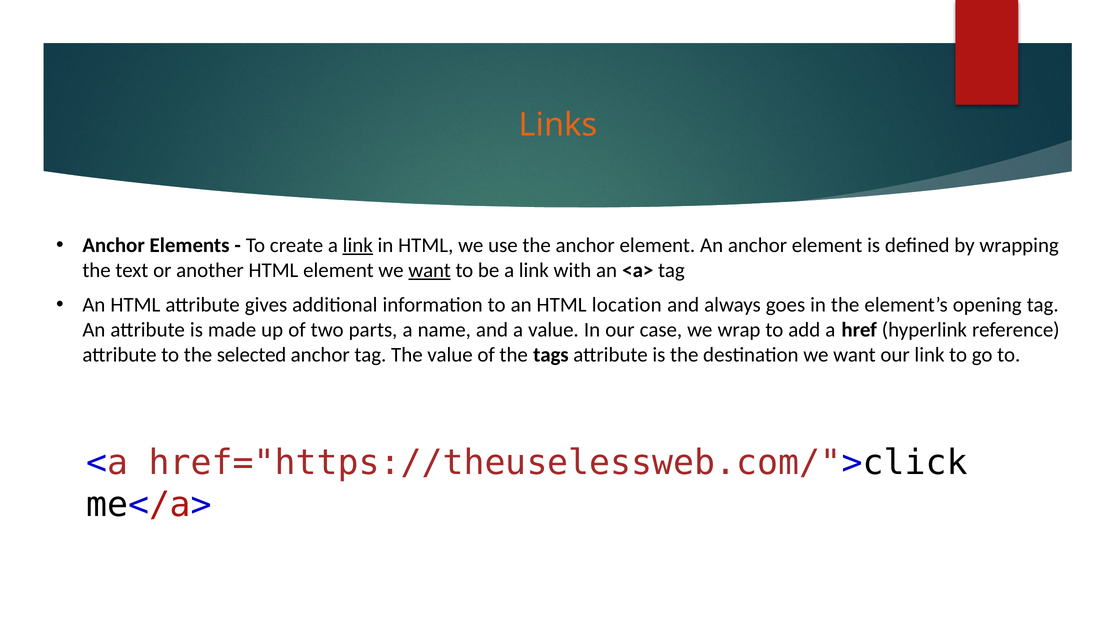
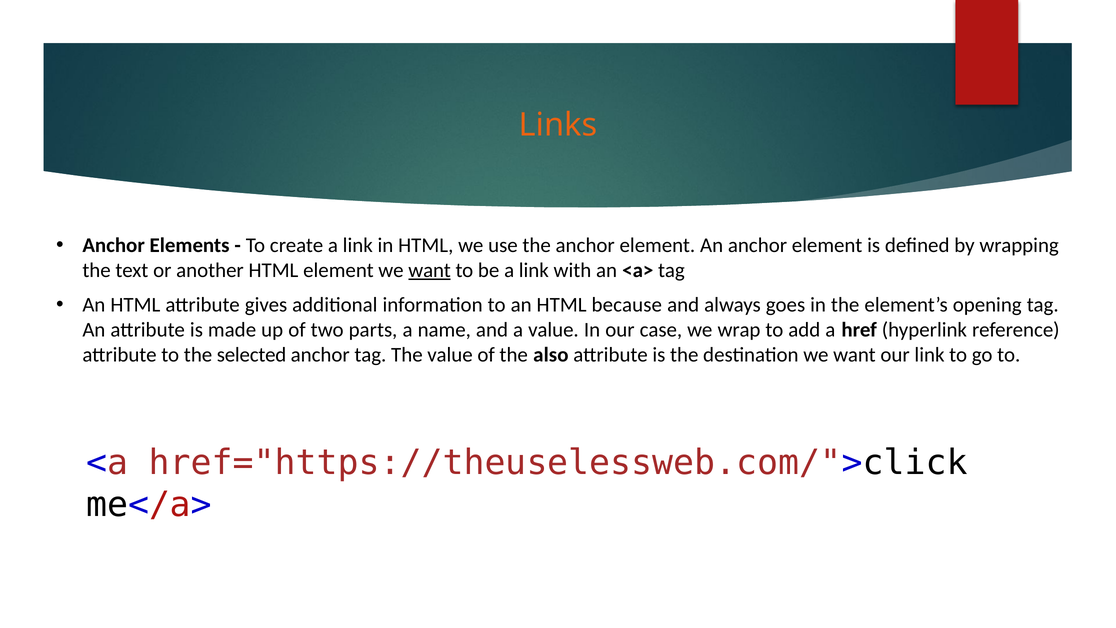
link at (358, 245) underline: present -> none
location: location -> because
tags: tags -> also
